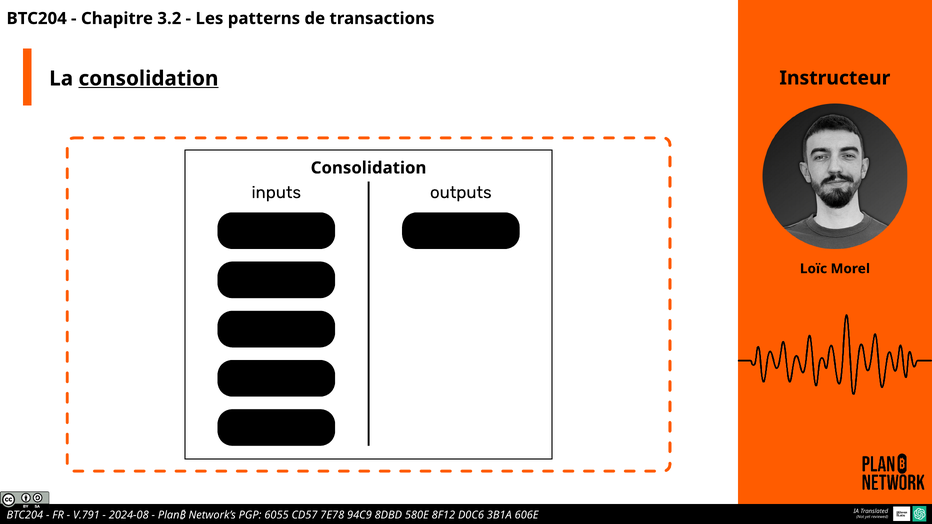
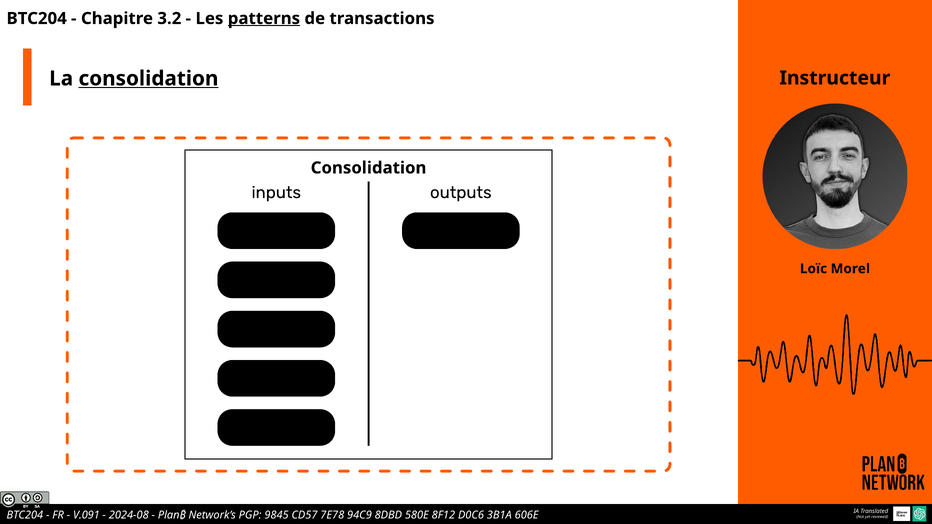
patterns underline: none -> present
V.791: V.791 -> V.091
6055: 6055 -> 9845
